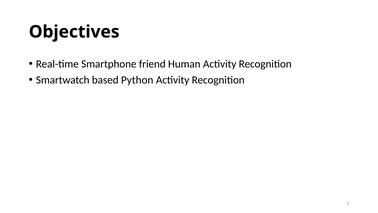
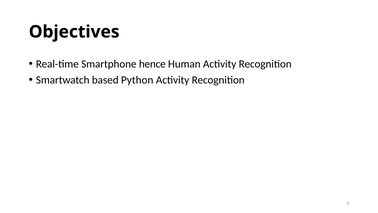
friend: friend -> hence
